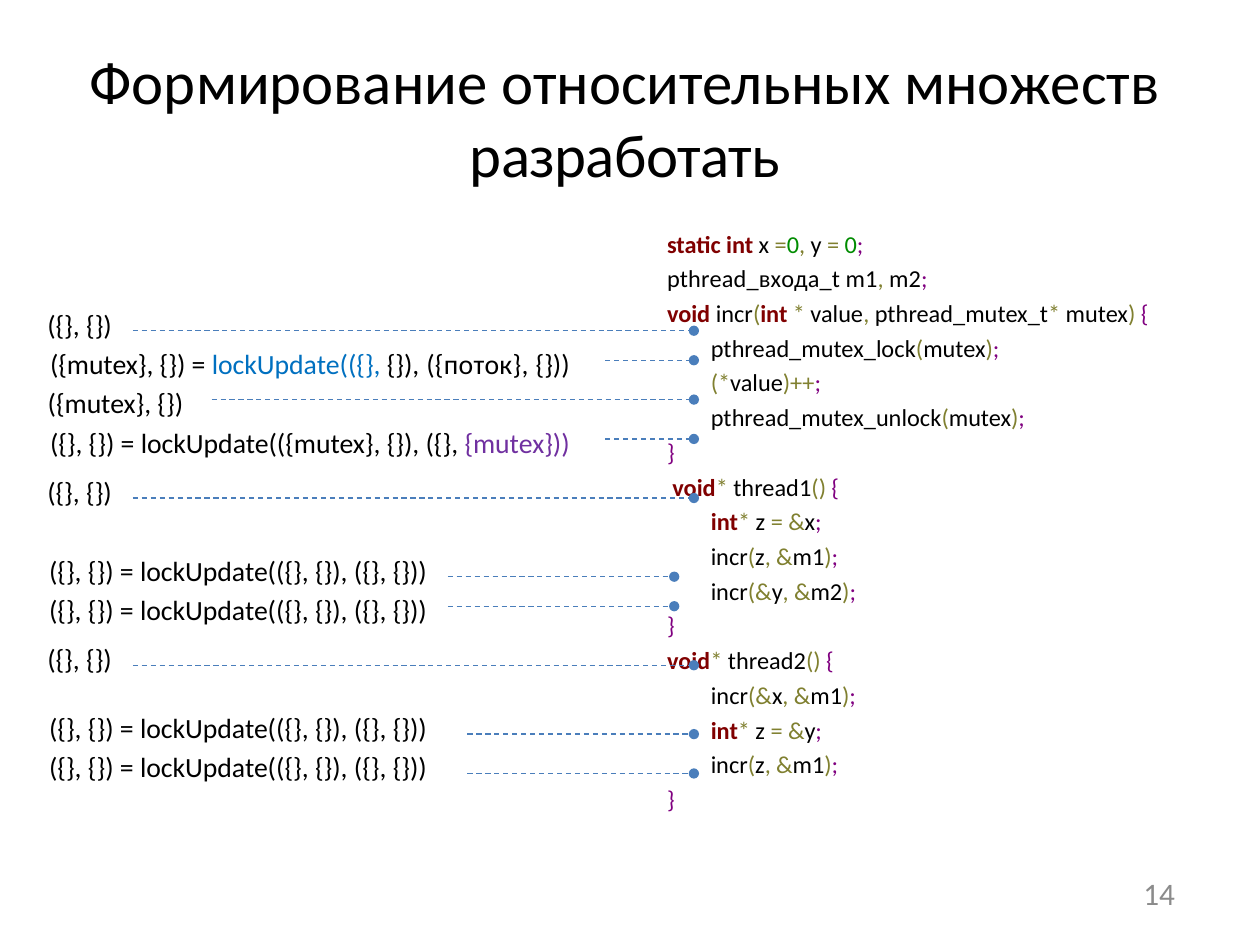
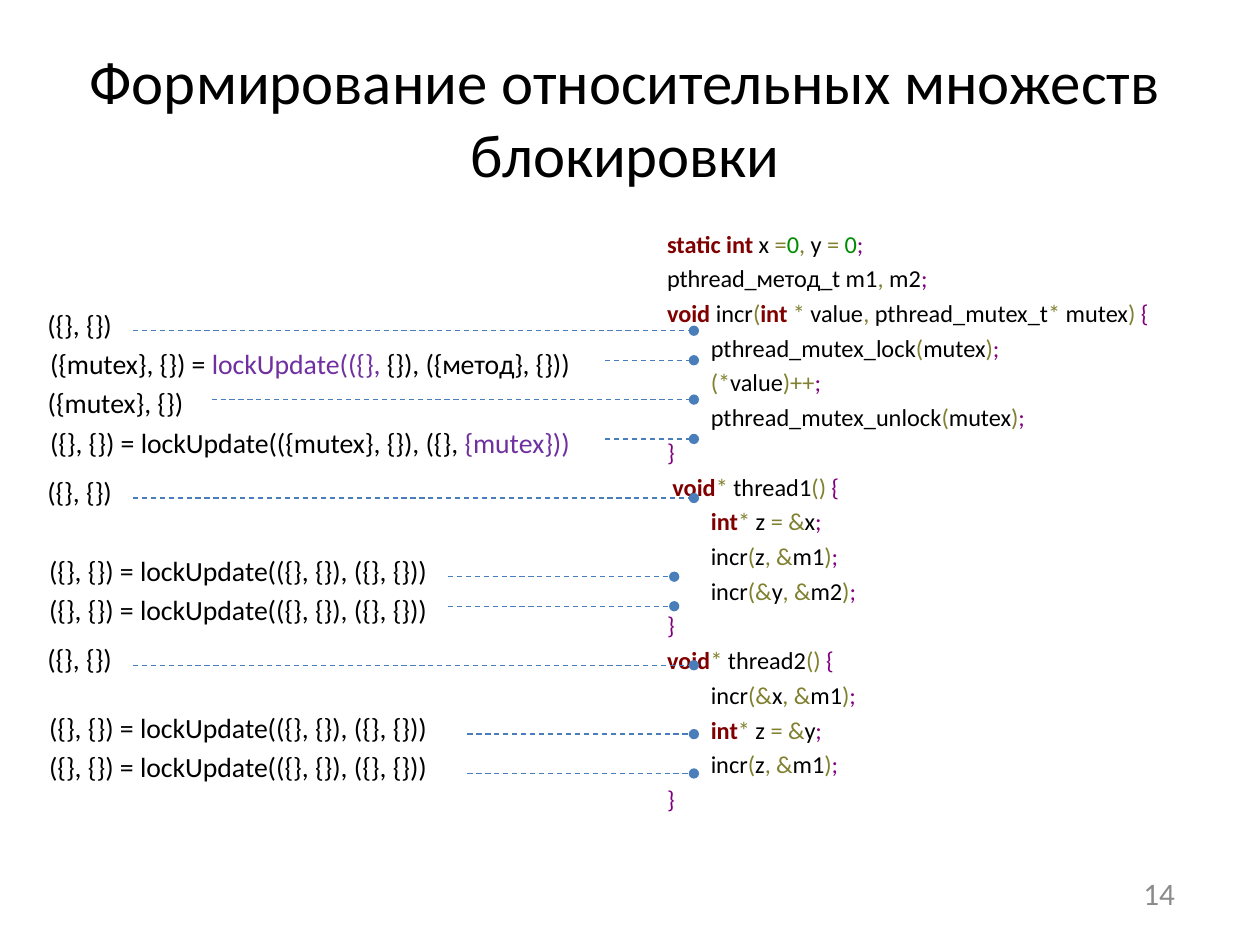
разработать: разработать -> блокировки
pthread_входа_t: pthread_входа_t -> pthread_метод_t
lockUpdate(({ at (296, 366) colour: blue -> purple
поток: поток -> метод
